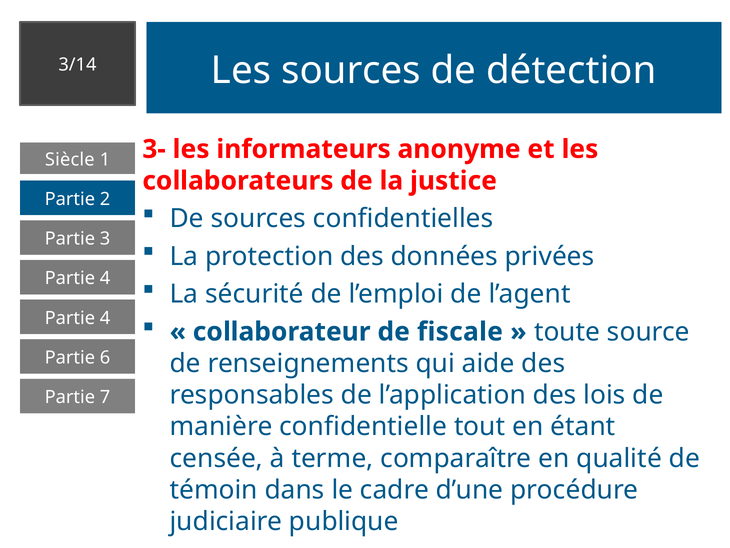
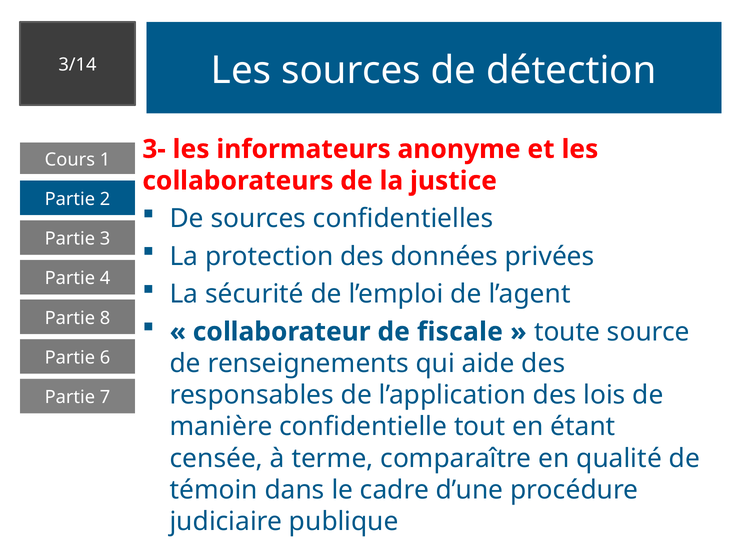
Siècle: Siècle -> Cours
4 at (105, 318): 4 -> 8
